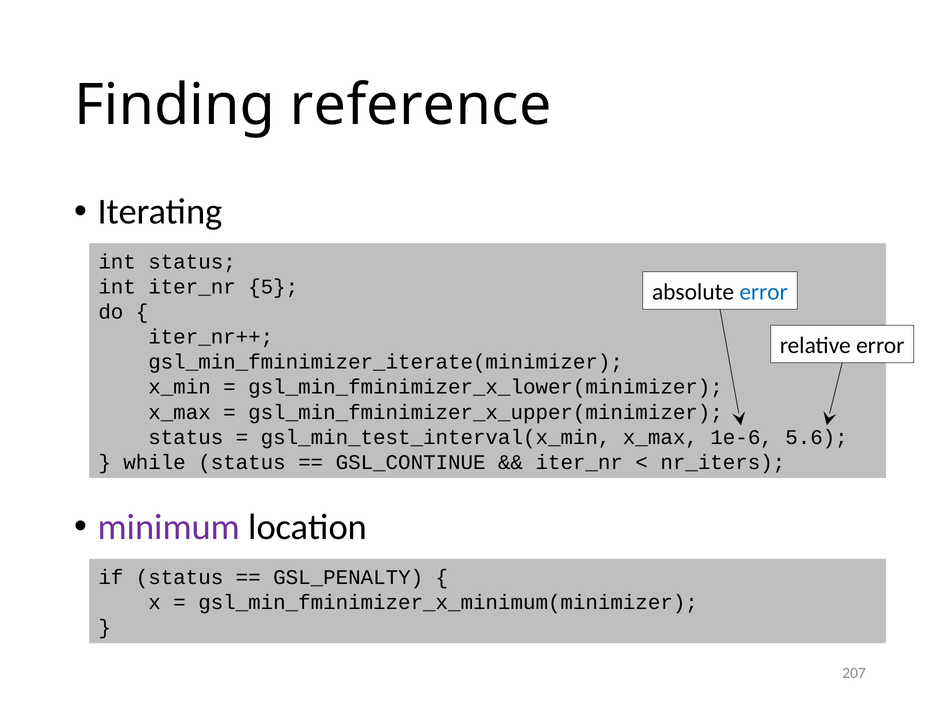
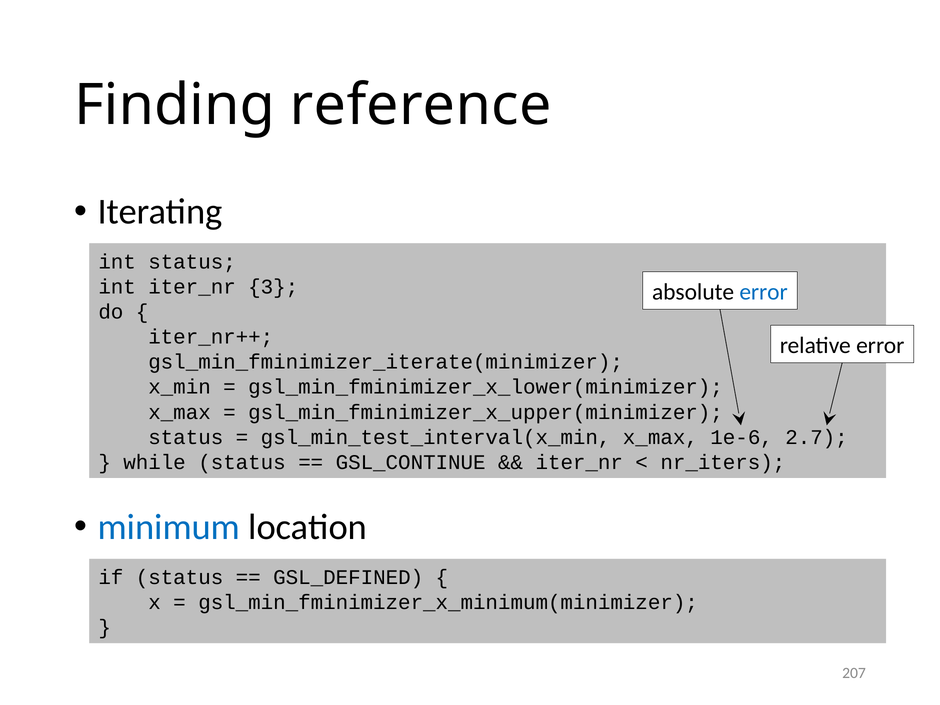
5: 5 -> 3
5.6: 5.6 -> 2.7
minimum colour: purple -> blue
GSL_PENALTY: GSL_PENALTY -> GSL_DEFINED
